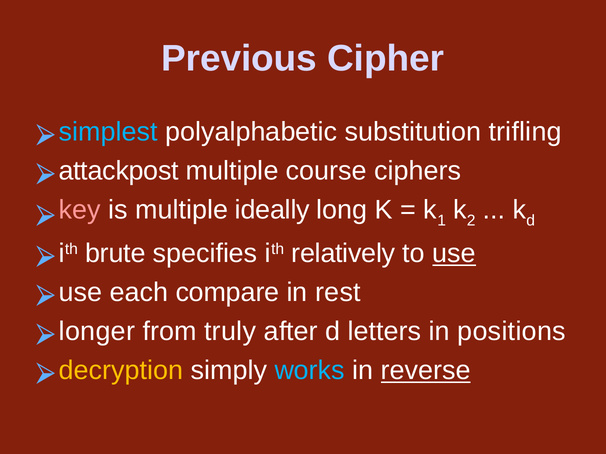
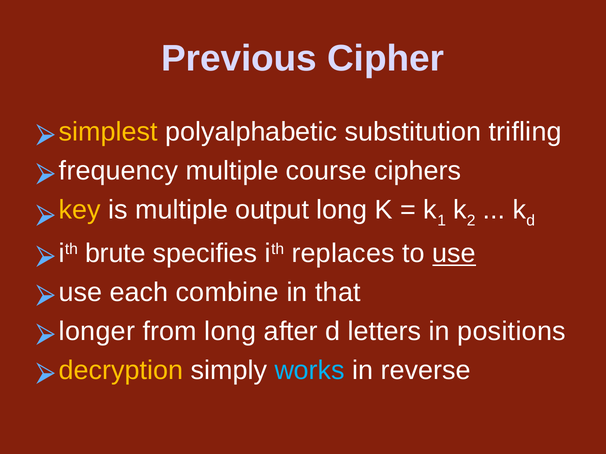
simplest colour: light blue -> yellow
attackpost: attackpost -> frequency
key colour: pink -> yellow
ideally: ideally -> output
relatively: relatively -> replaces
compare: compare -> combine
rest: rest -> that
from truly: truly -> long
reverse underline: present -> none
